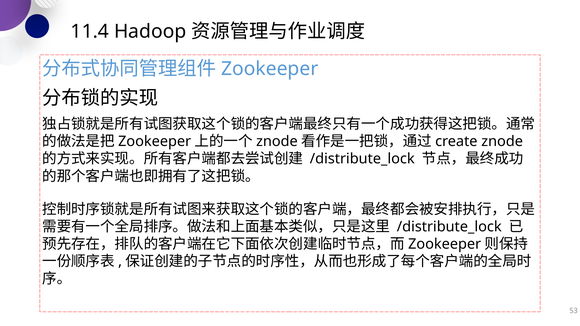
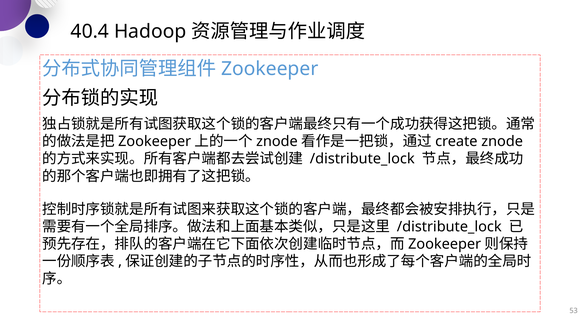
11.4: 11.4 -> 40.4
